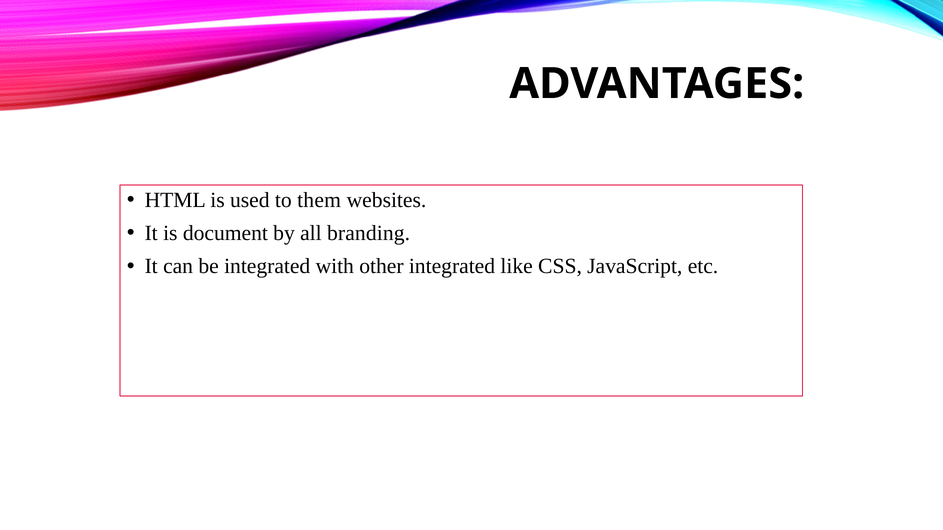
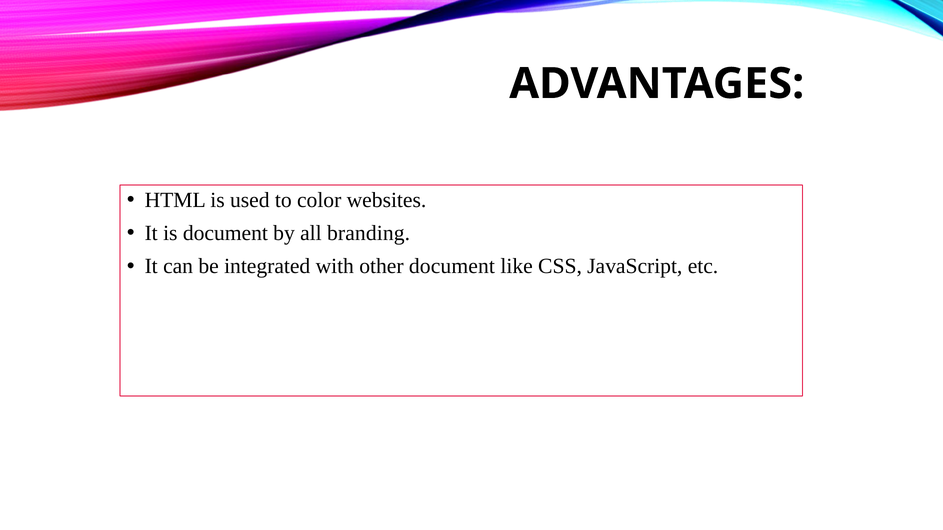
them: them -> color
other integrated: integrated -> document
